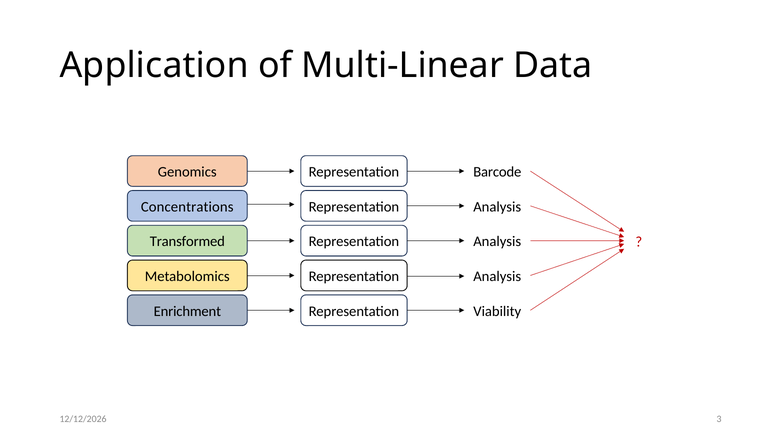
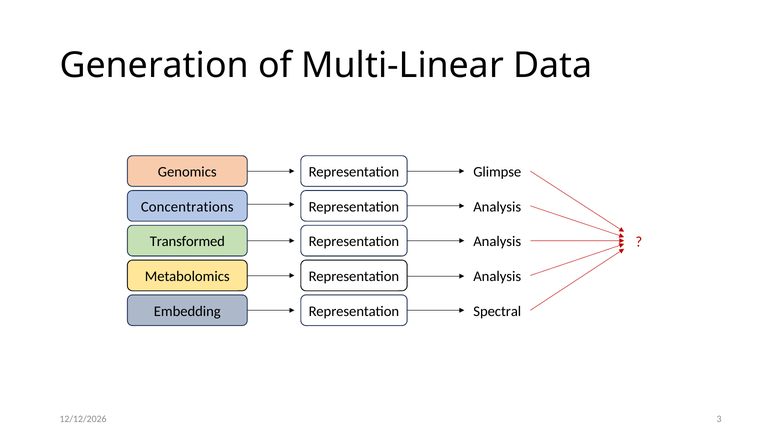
Application: Application -> Generation
Barcode: Barcode -> Glimpse
Enrichment: Enrichment -> Embedding
Viability: Viability -> Spectral
